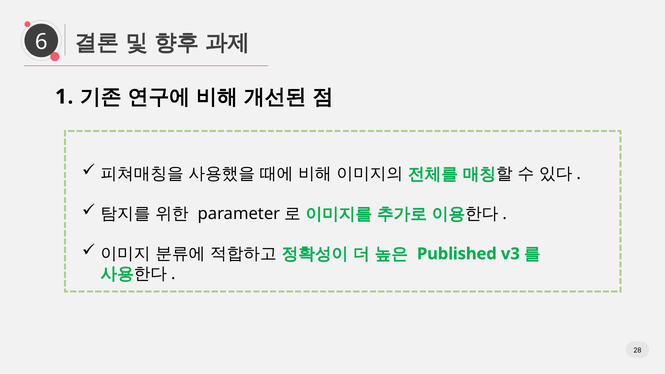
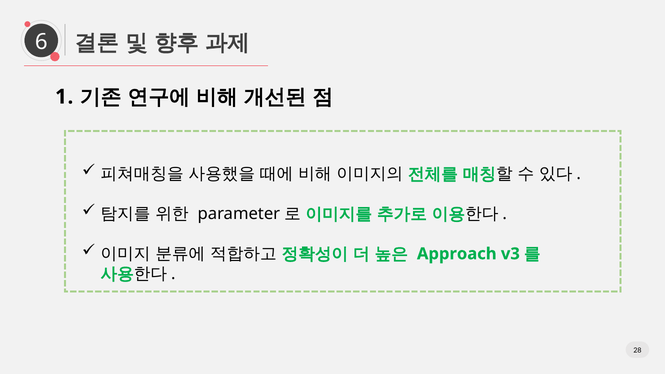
Published: Published -> Approach
